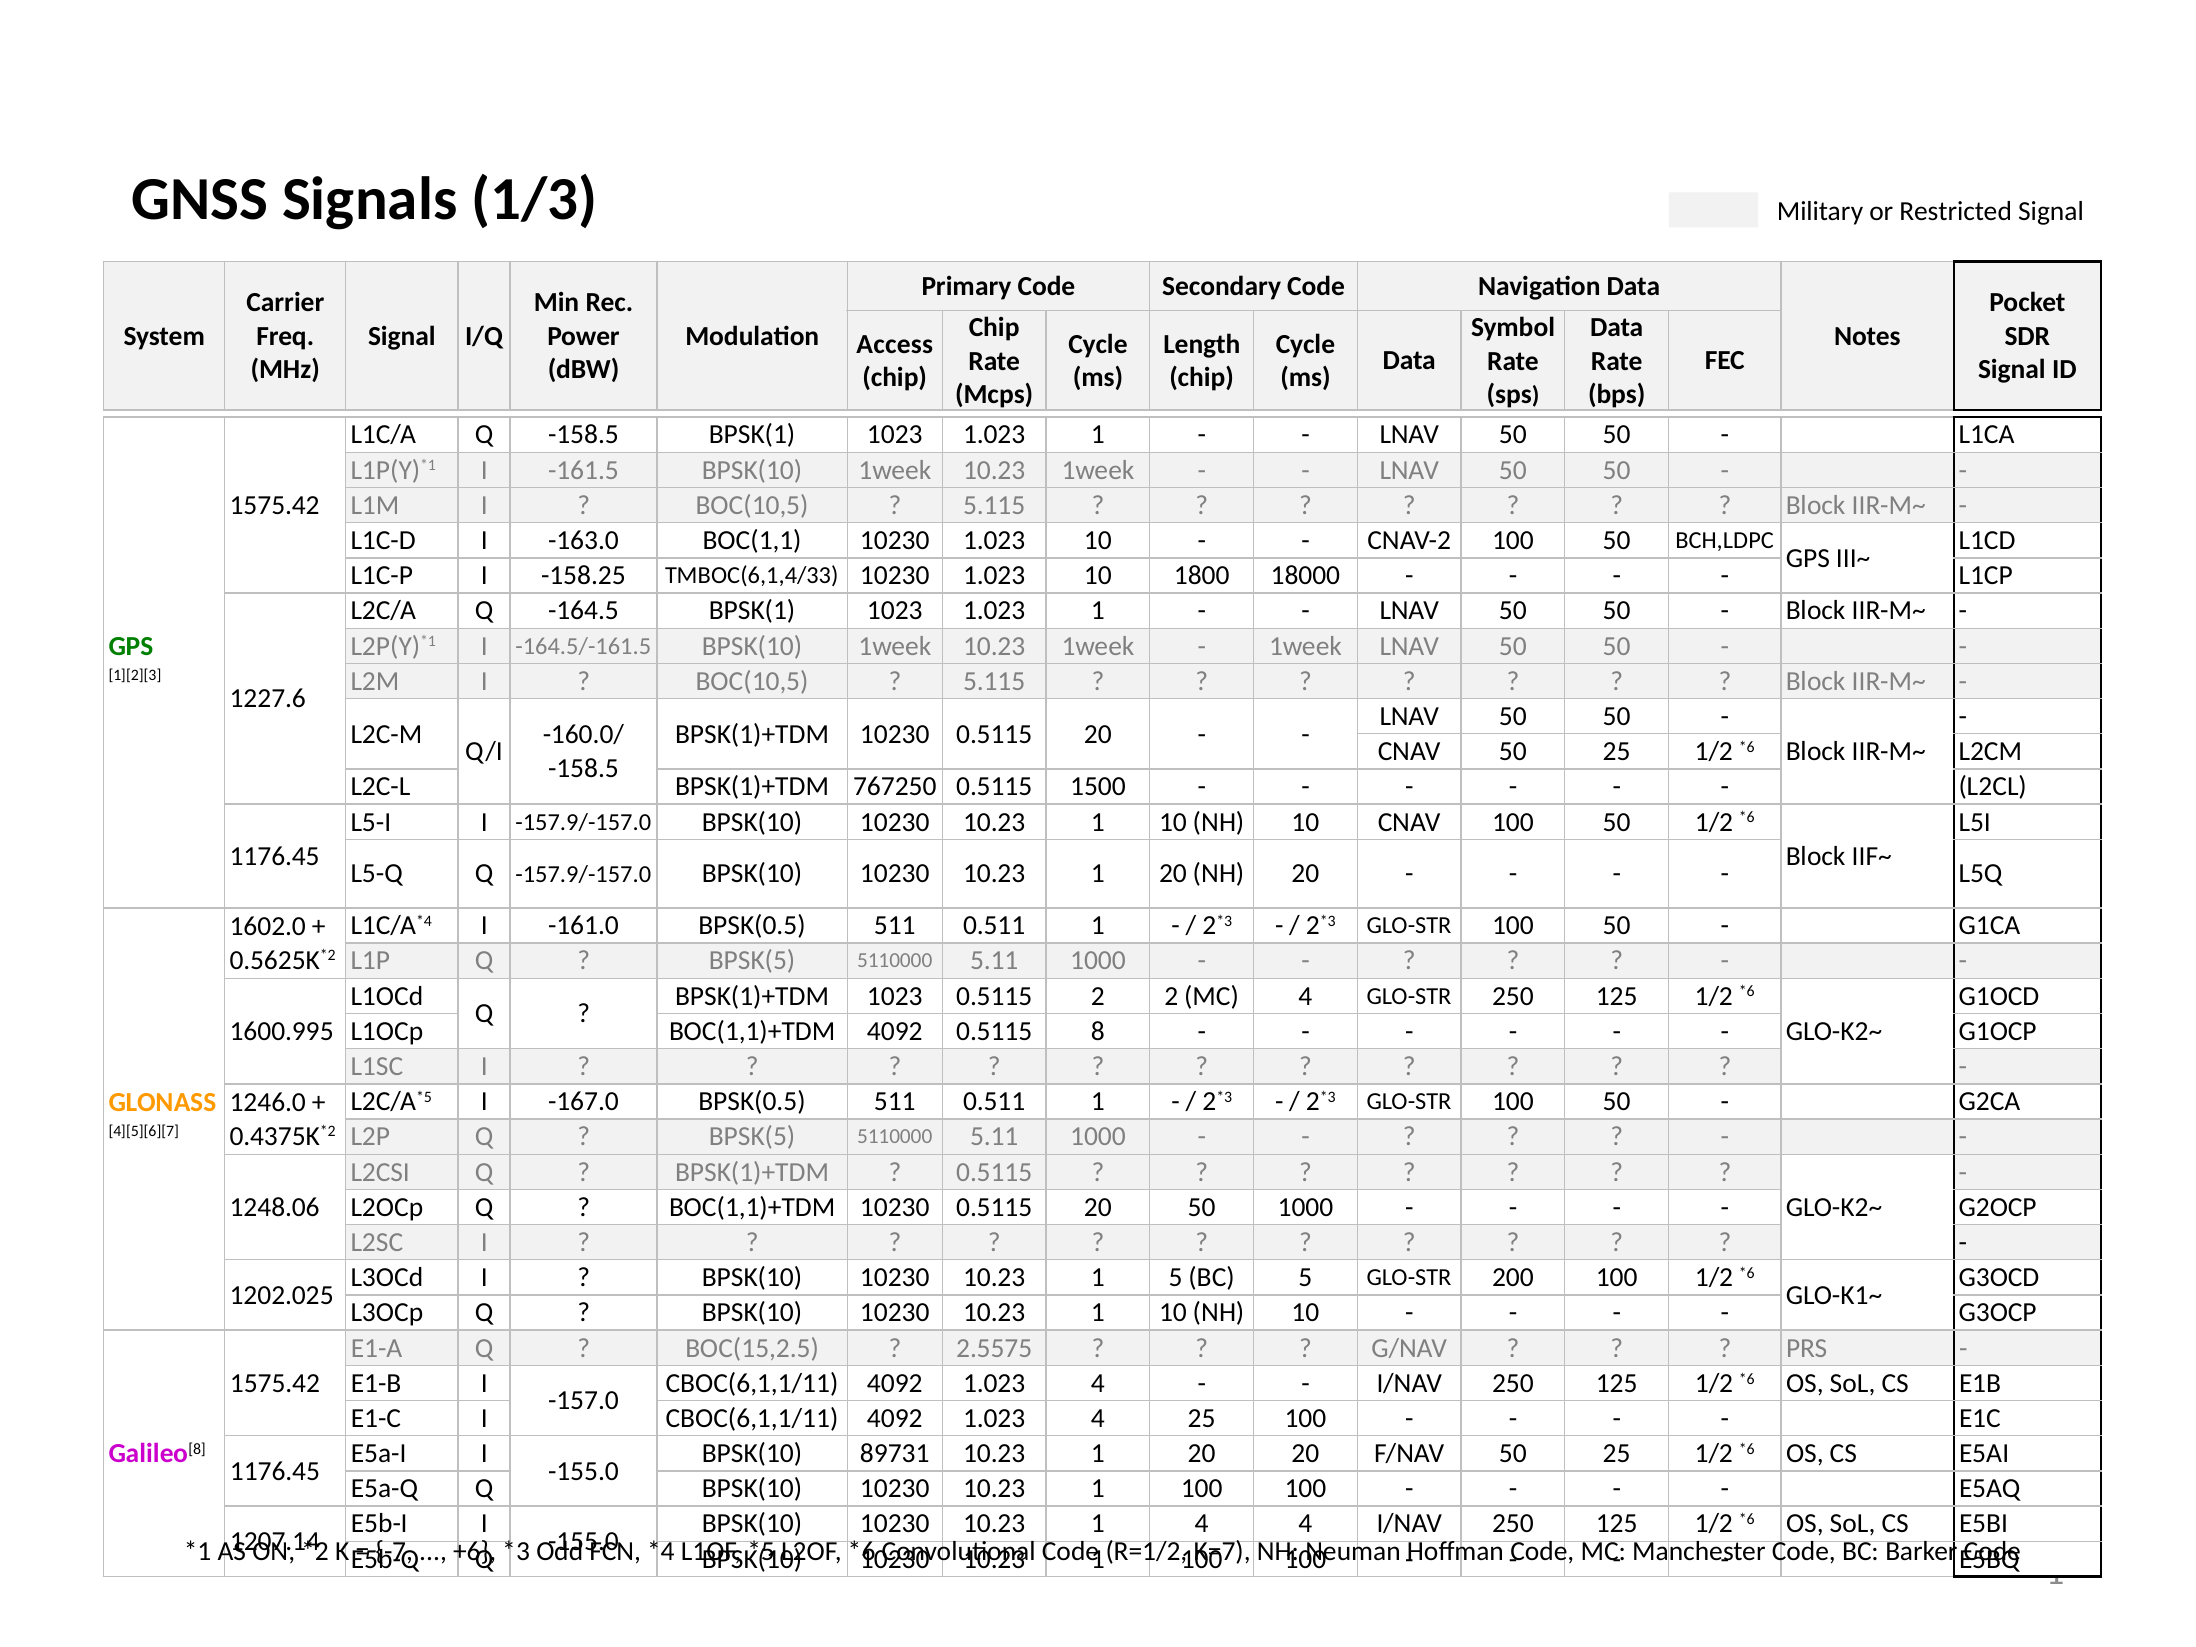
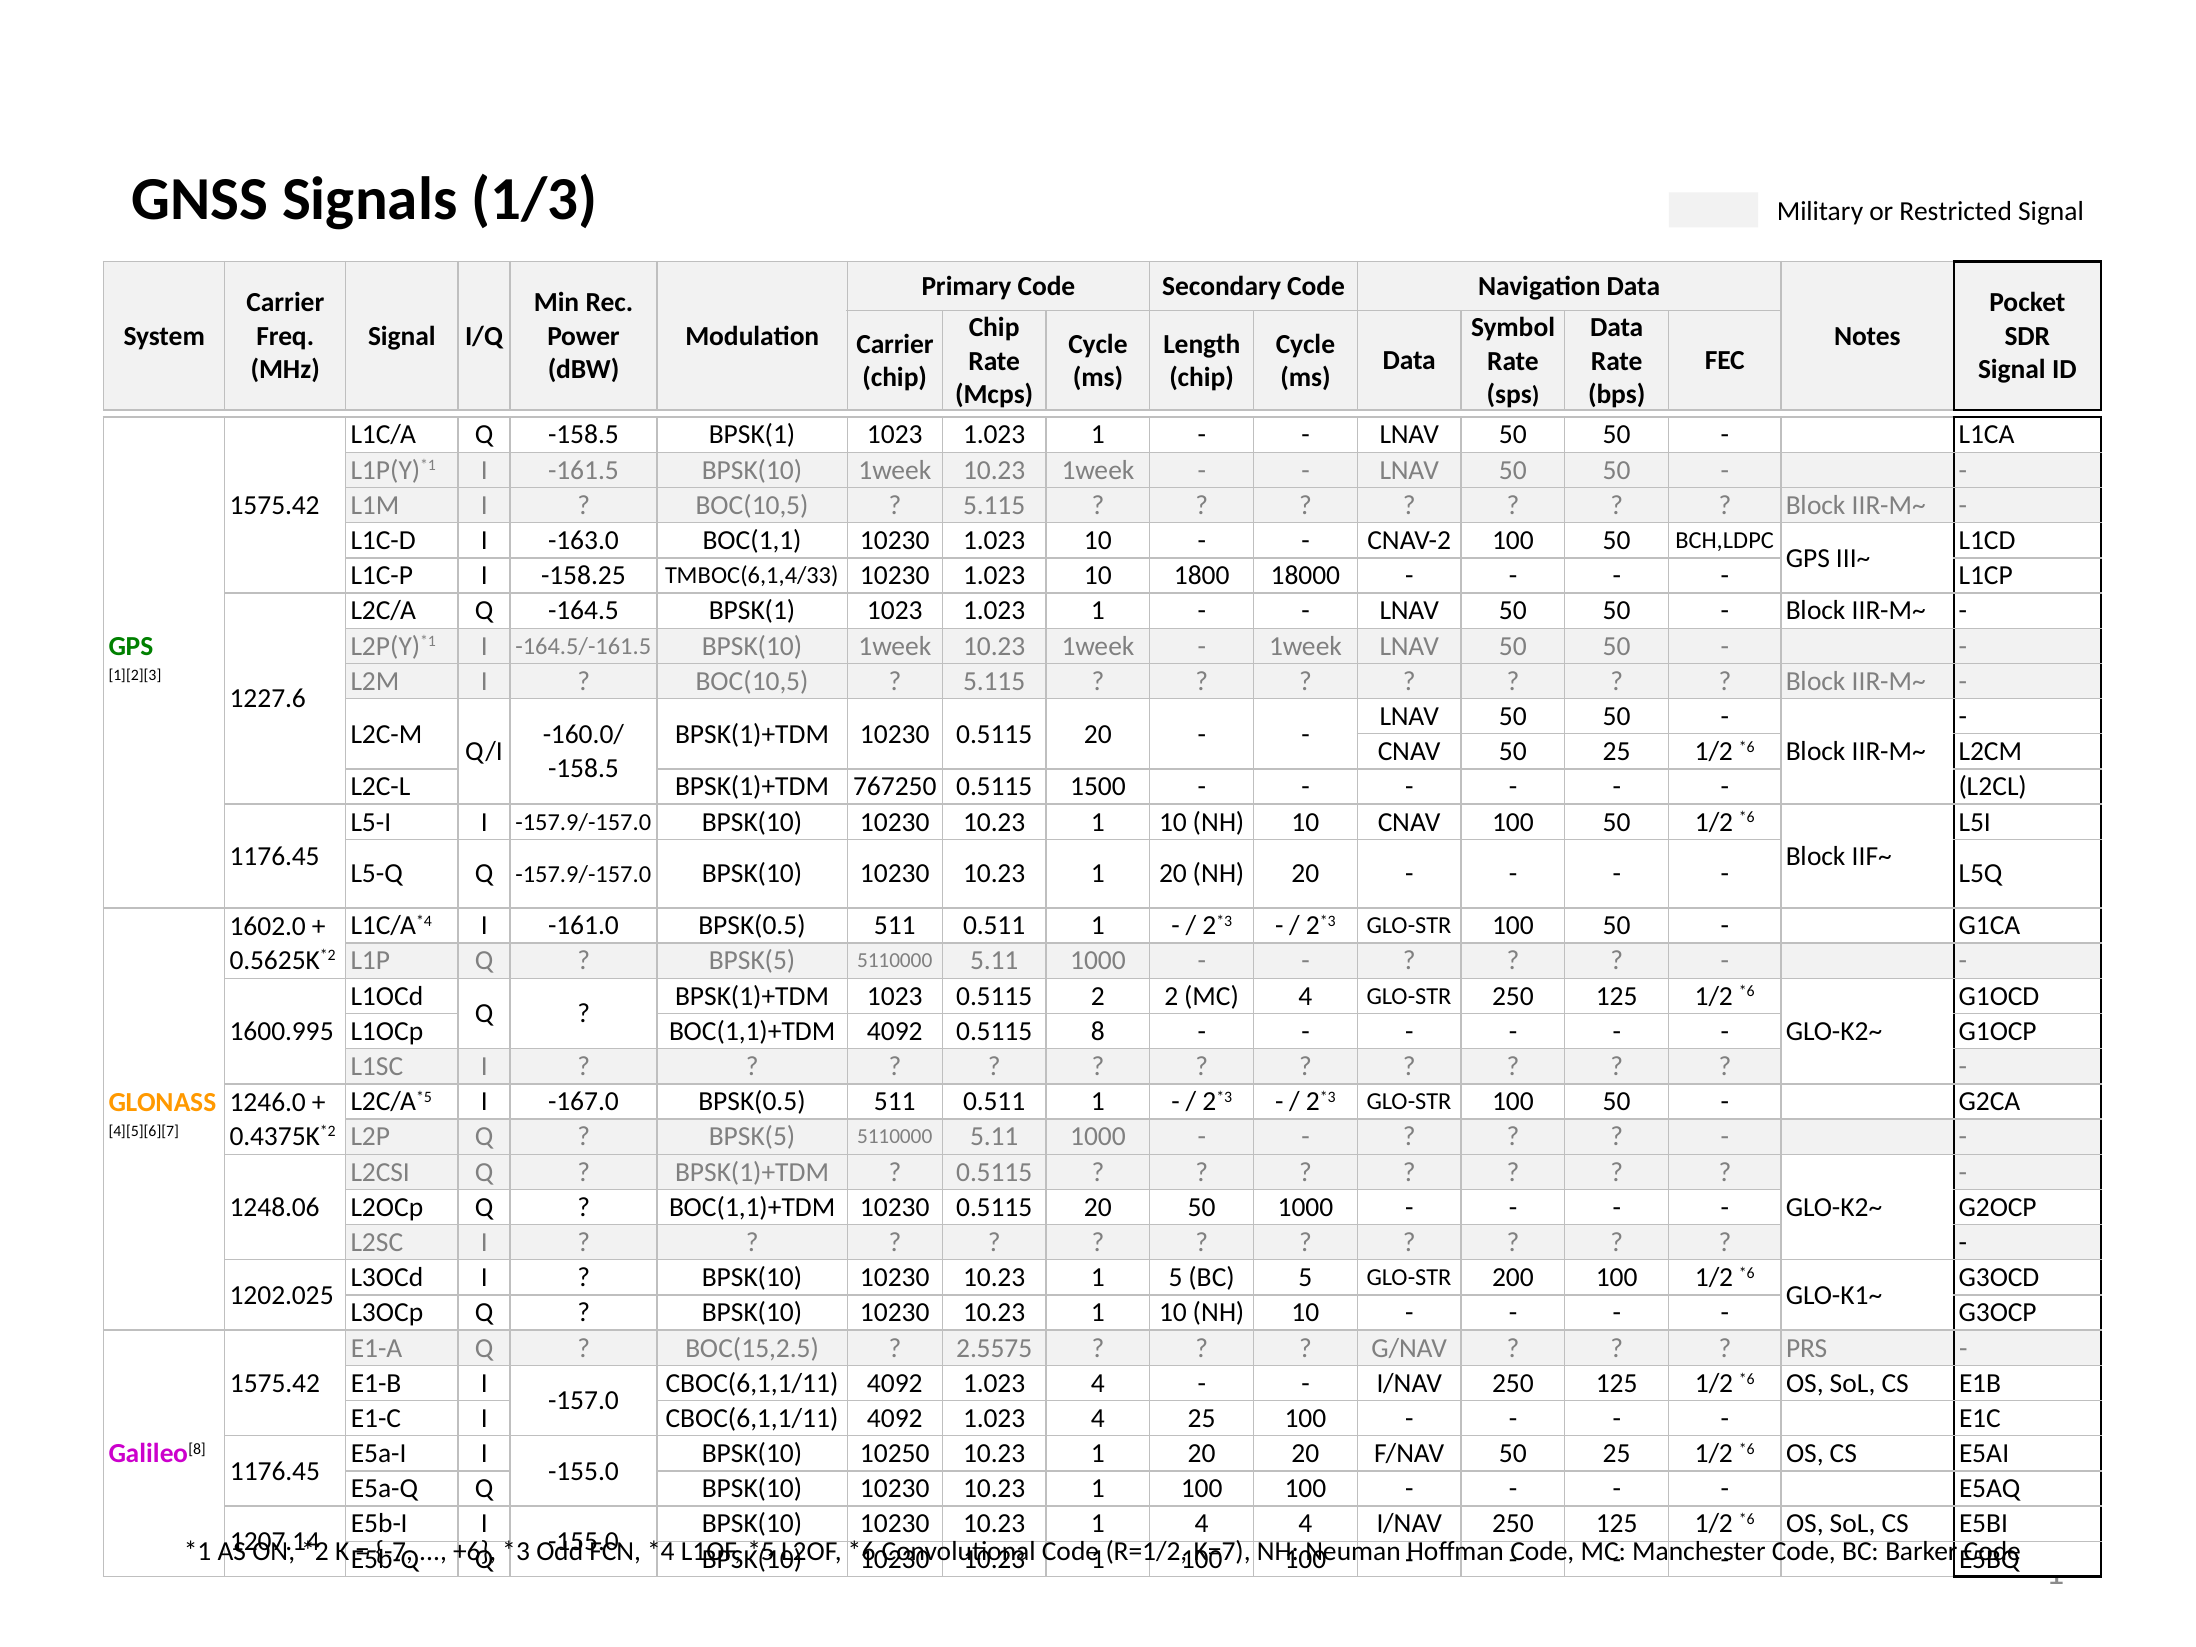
Access at (895, 344): Access -> Carrier
89731: 89731 -> 10250
